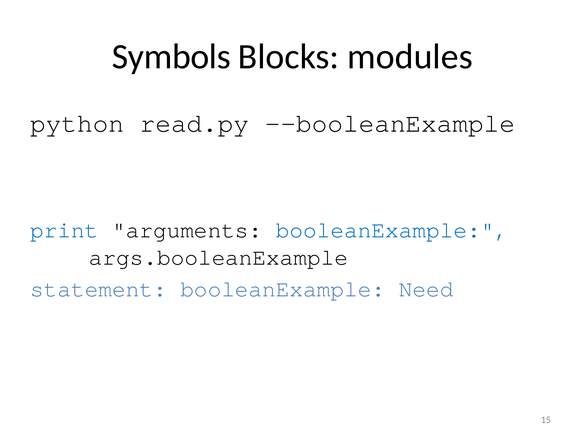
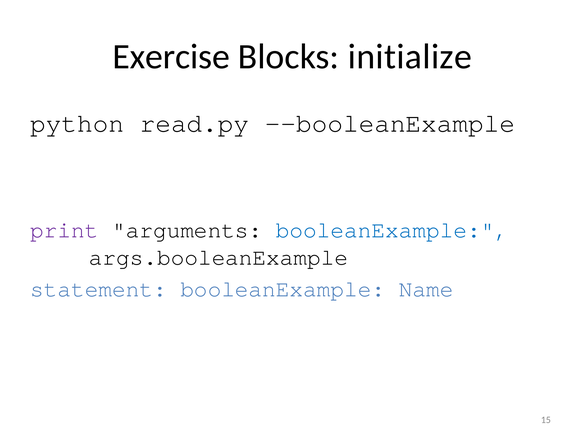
Symbols: Symbols -> Exercise
modules: modules -> initialize
print colour: blue -> purple
Need: Need -> Name
